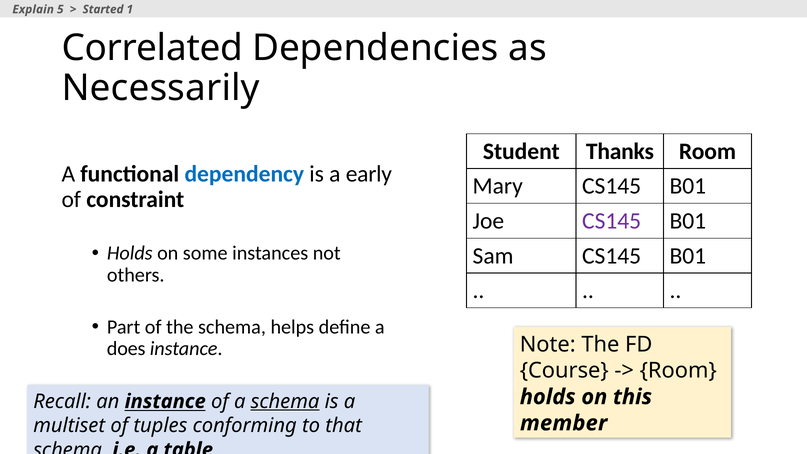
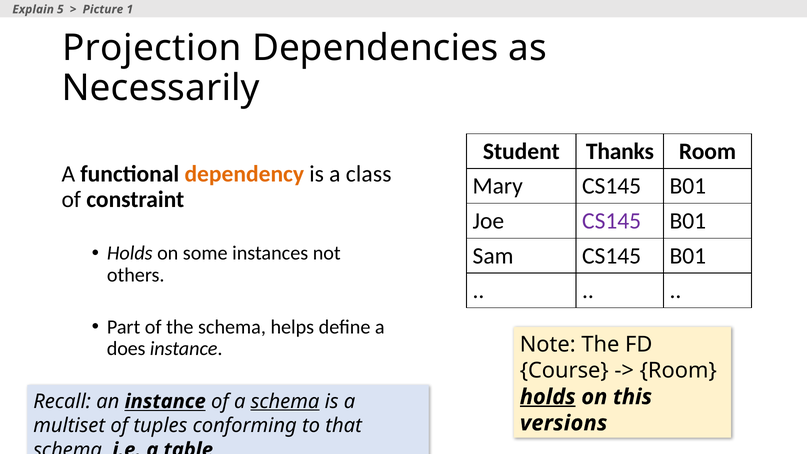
Started: Started -> Picture
Correlated: Correlated -> Projection
dependency colour: blue -> orange
early: early -> class
holds at (548, 397) underline: none -> present
member: member -> versions
